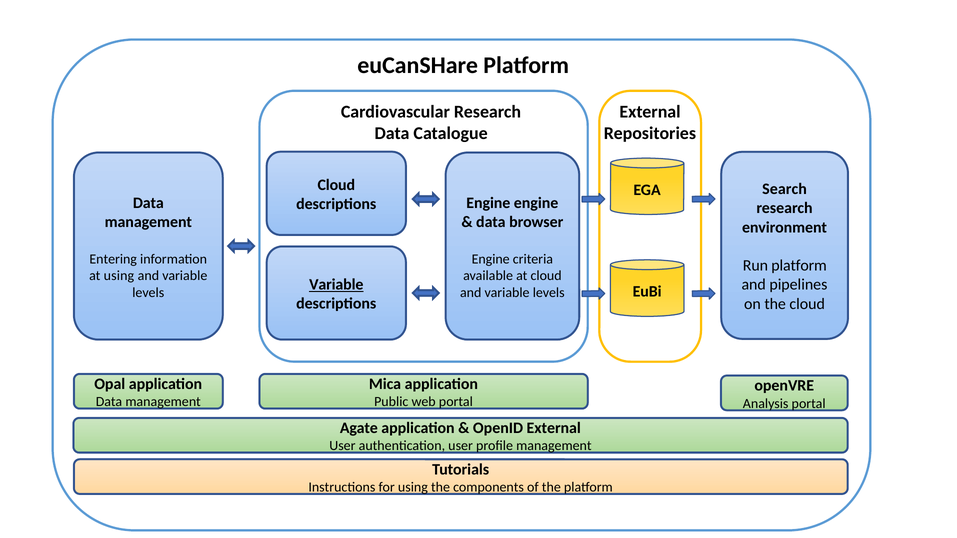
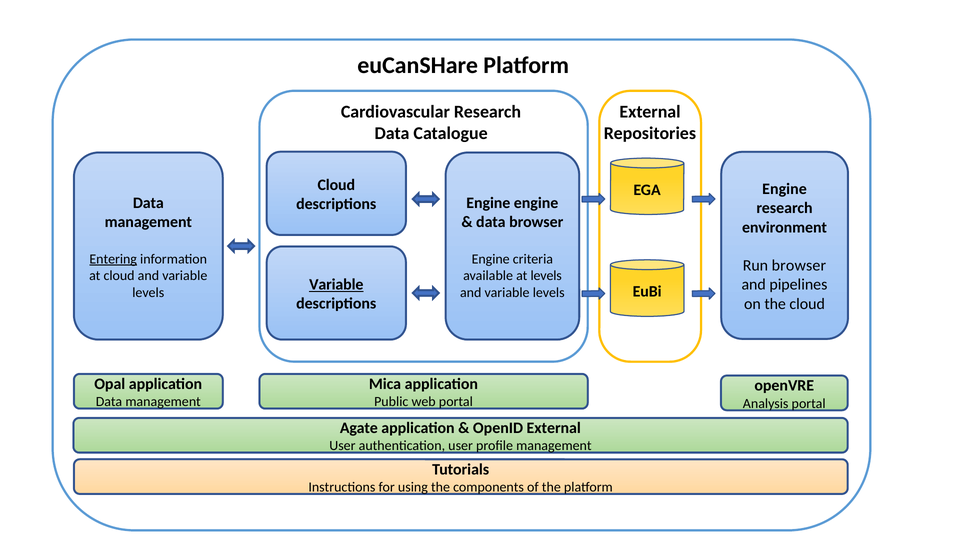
Search at (785, 189): Search -> Engine
Entering underline: none -> present
Run platform: platform -> browser
at using: using -> cloud
at cloud: cloud -> levels
